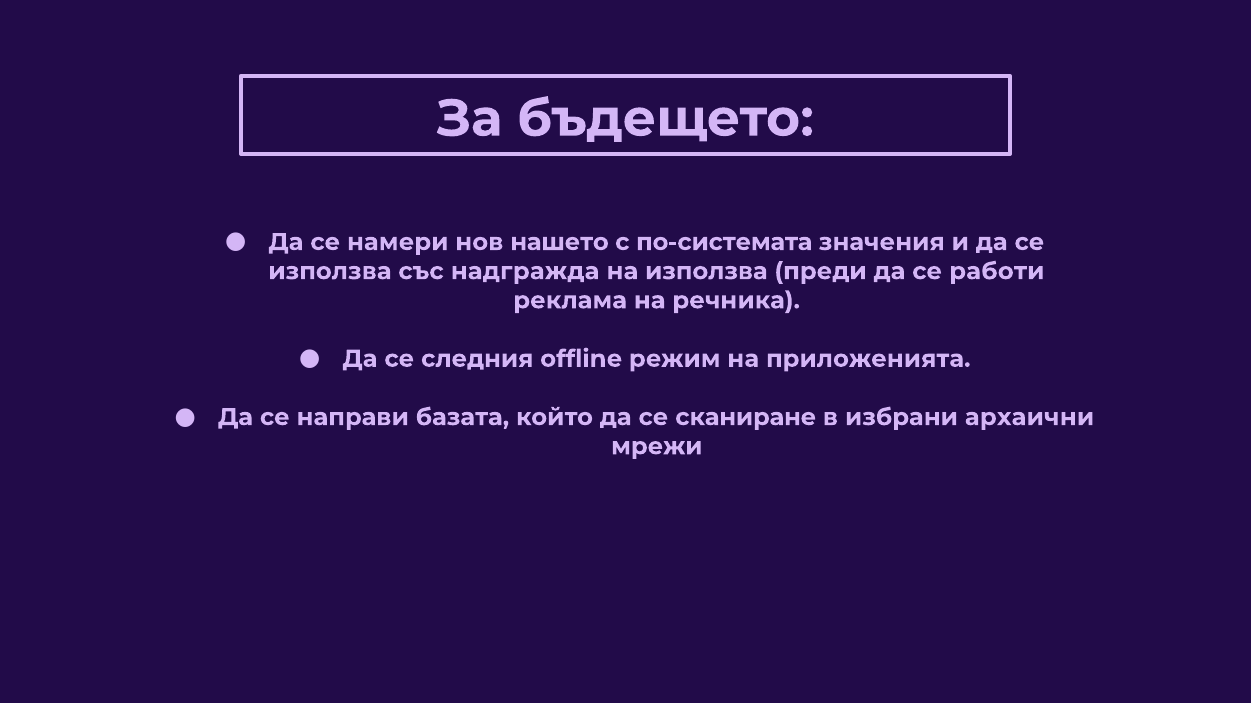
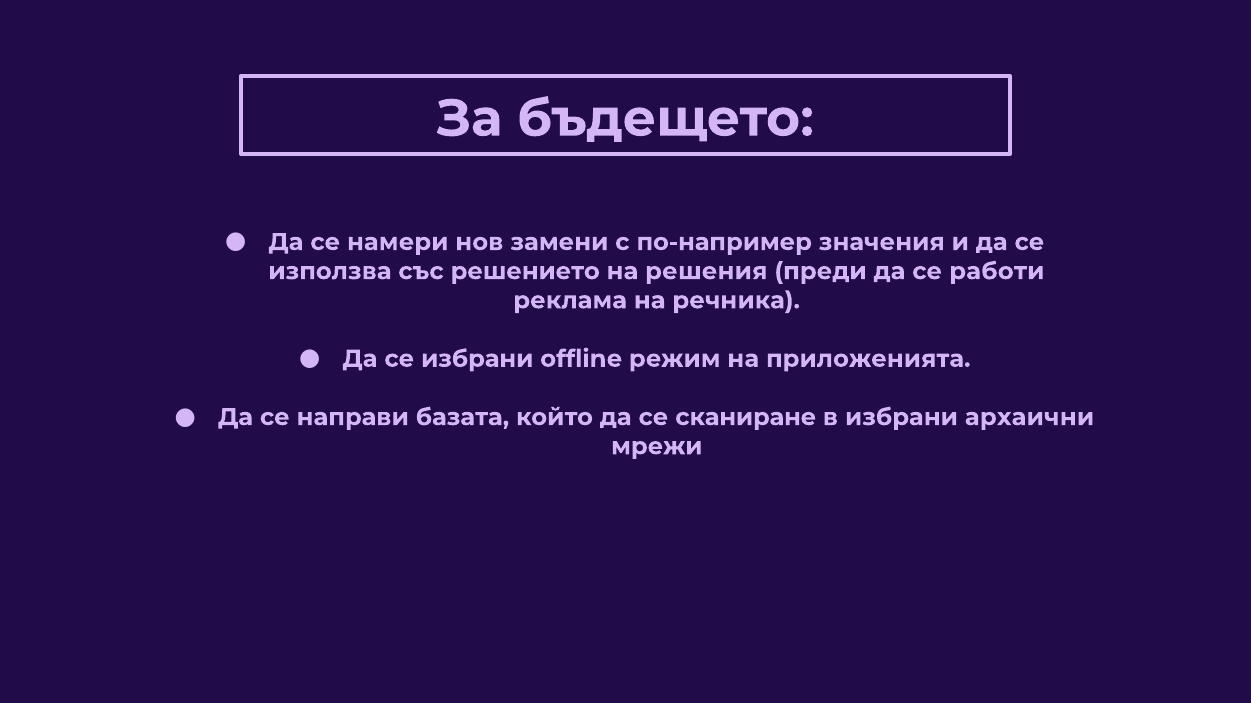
нашето: нашето -> замени
по-системата: по-системата -> по-например
надгражда: надгражда -> решението
на използва: използва -> решения
се следния: следния -> избрани
